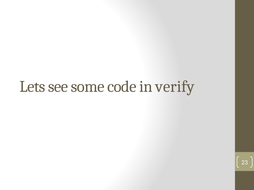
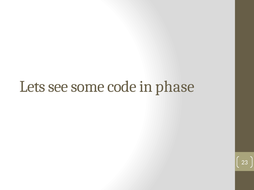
verify: verify -> phase
